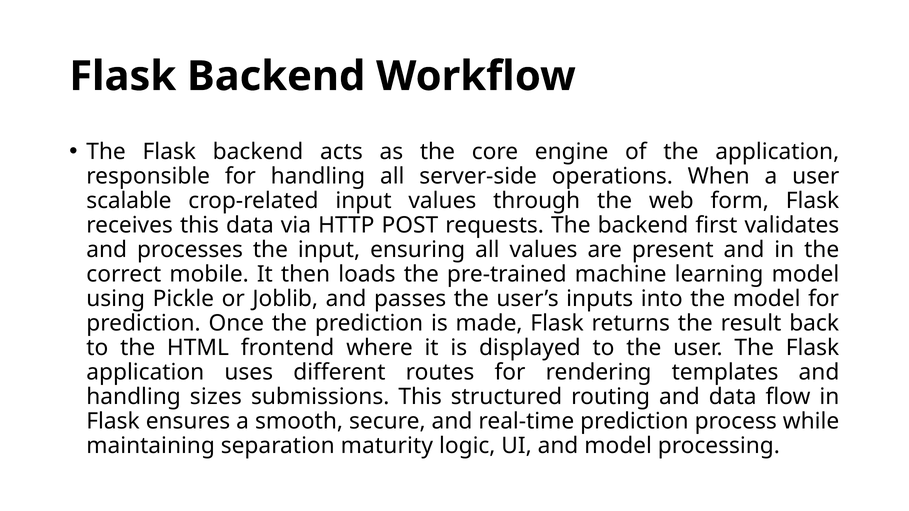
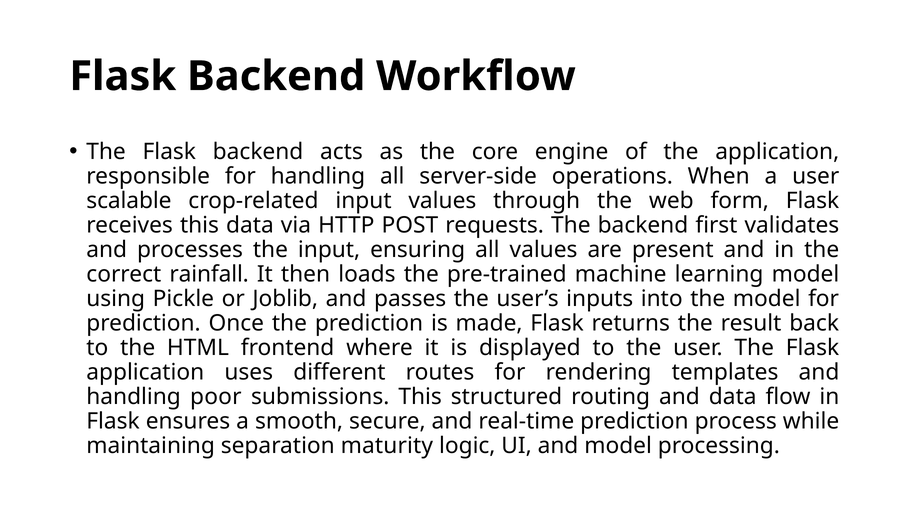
mobile: mobile -> rainfall
sizes: sizes -> poor
